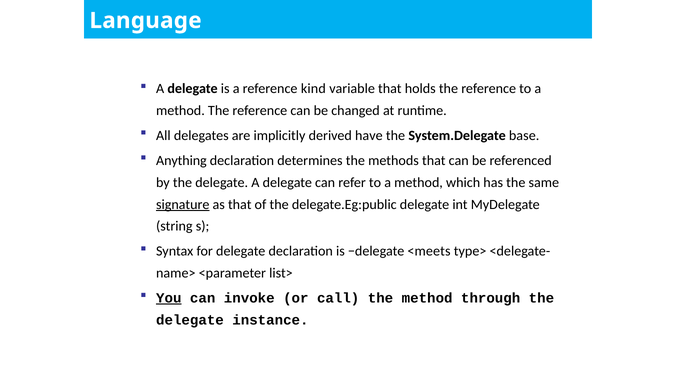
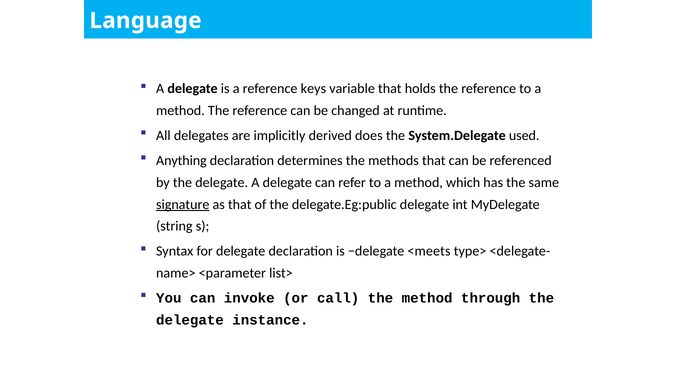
kind: kind -> keys
have: have -> does
base: base -> used
You underline: present -> none
